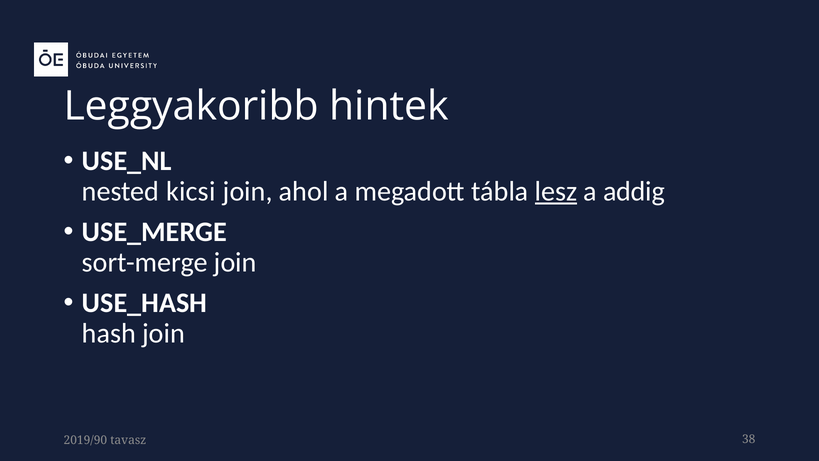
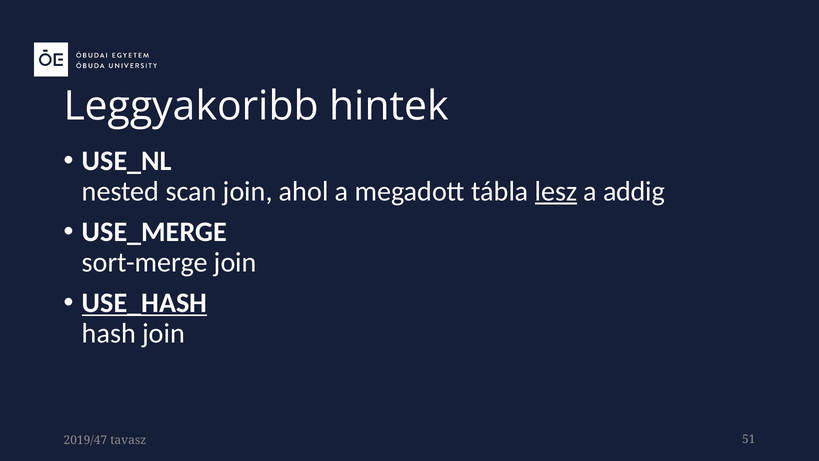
kicsi: kicsi -> scan
USE_HASH underline: none -> present
2019/90: 2019/90 -> 2019/47
38: 38 -> 51
